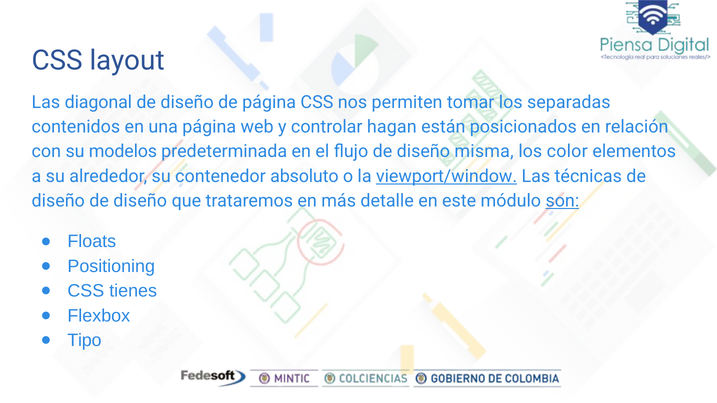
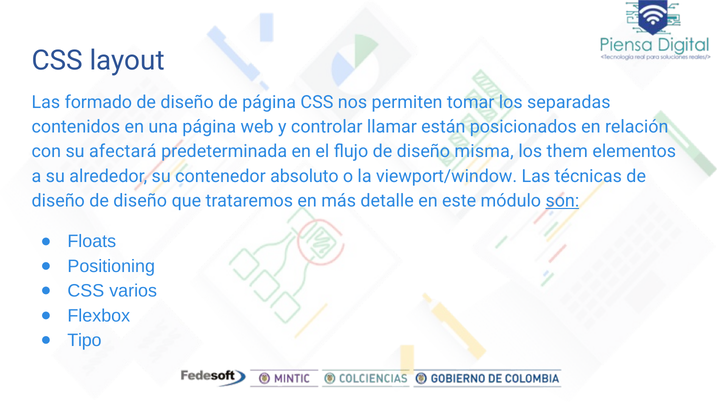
diagonal: diagonal -> formado
hagan: hagan -> llamar
modelos: modelos -> afectará
color: color -> them
viewport/window underline: present -> none
tienes: tienes -> varios
